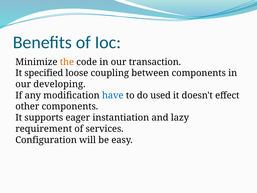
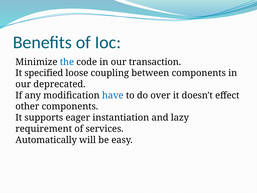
the colour: orange -> blue
developing: developing -> deprecated
used: used -> over
Configuration: Configuration -> Automatically
